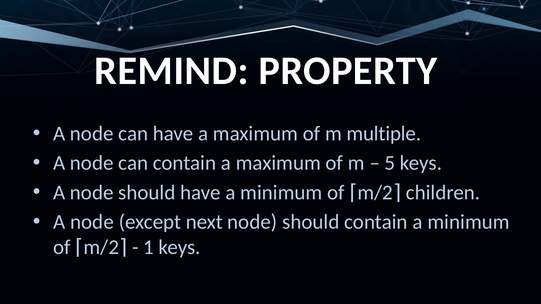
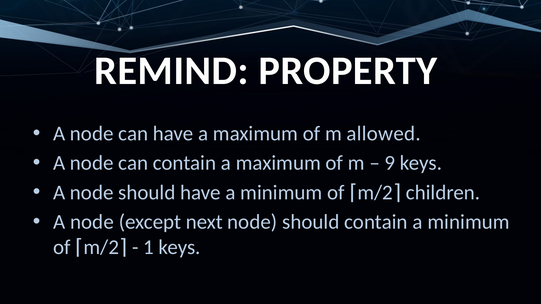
multiple: multiple -> allowed
5: 5 -> 9
